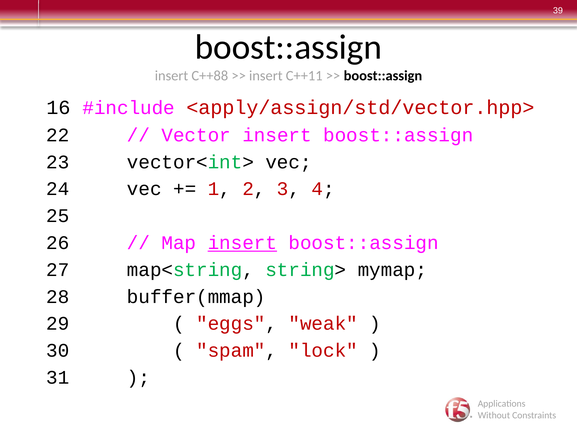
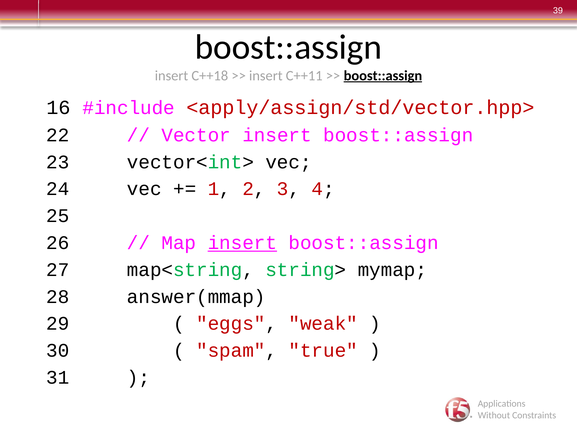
C++88: C++88 -> C++18
boost::assign at (383, 76) underline: none -> present
buffer(mmap: buffer(mmap -> answer(mmap
lock: lock -> true
